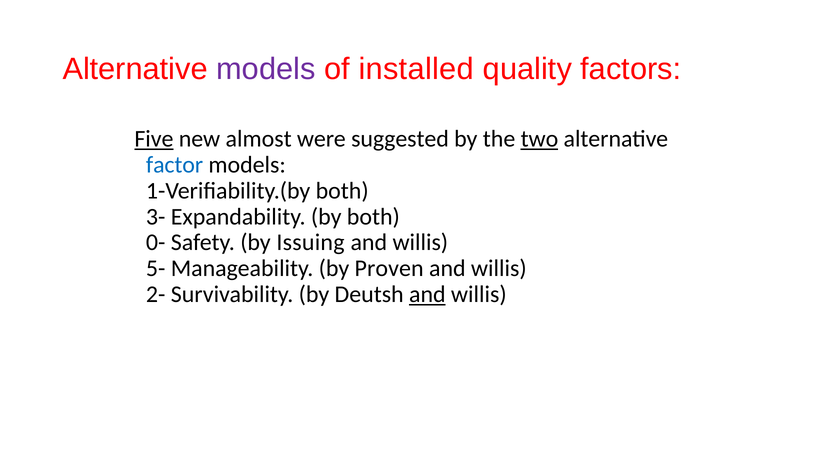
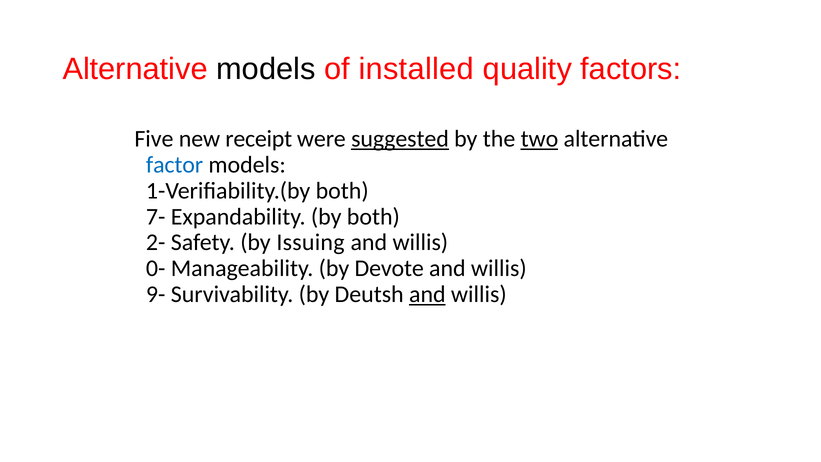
models at (266, 69) colour: purple -> black
Five underline: present -> none
almost: almost -> receipt
suggested underline: none -> present
3-: 3- -> 7-
0-: 0- -> 2-
5-: 5- -> 0-
Proven: Proven -> Devote
2-: 2- -> 9-
